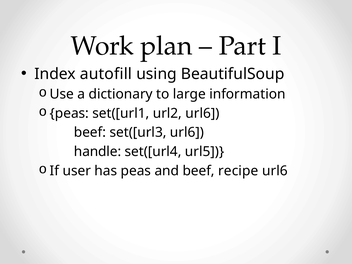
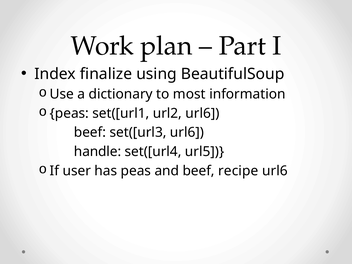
autofill: autofill -> finalize
large: large -> most
